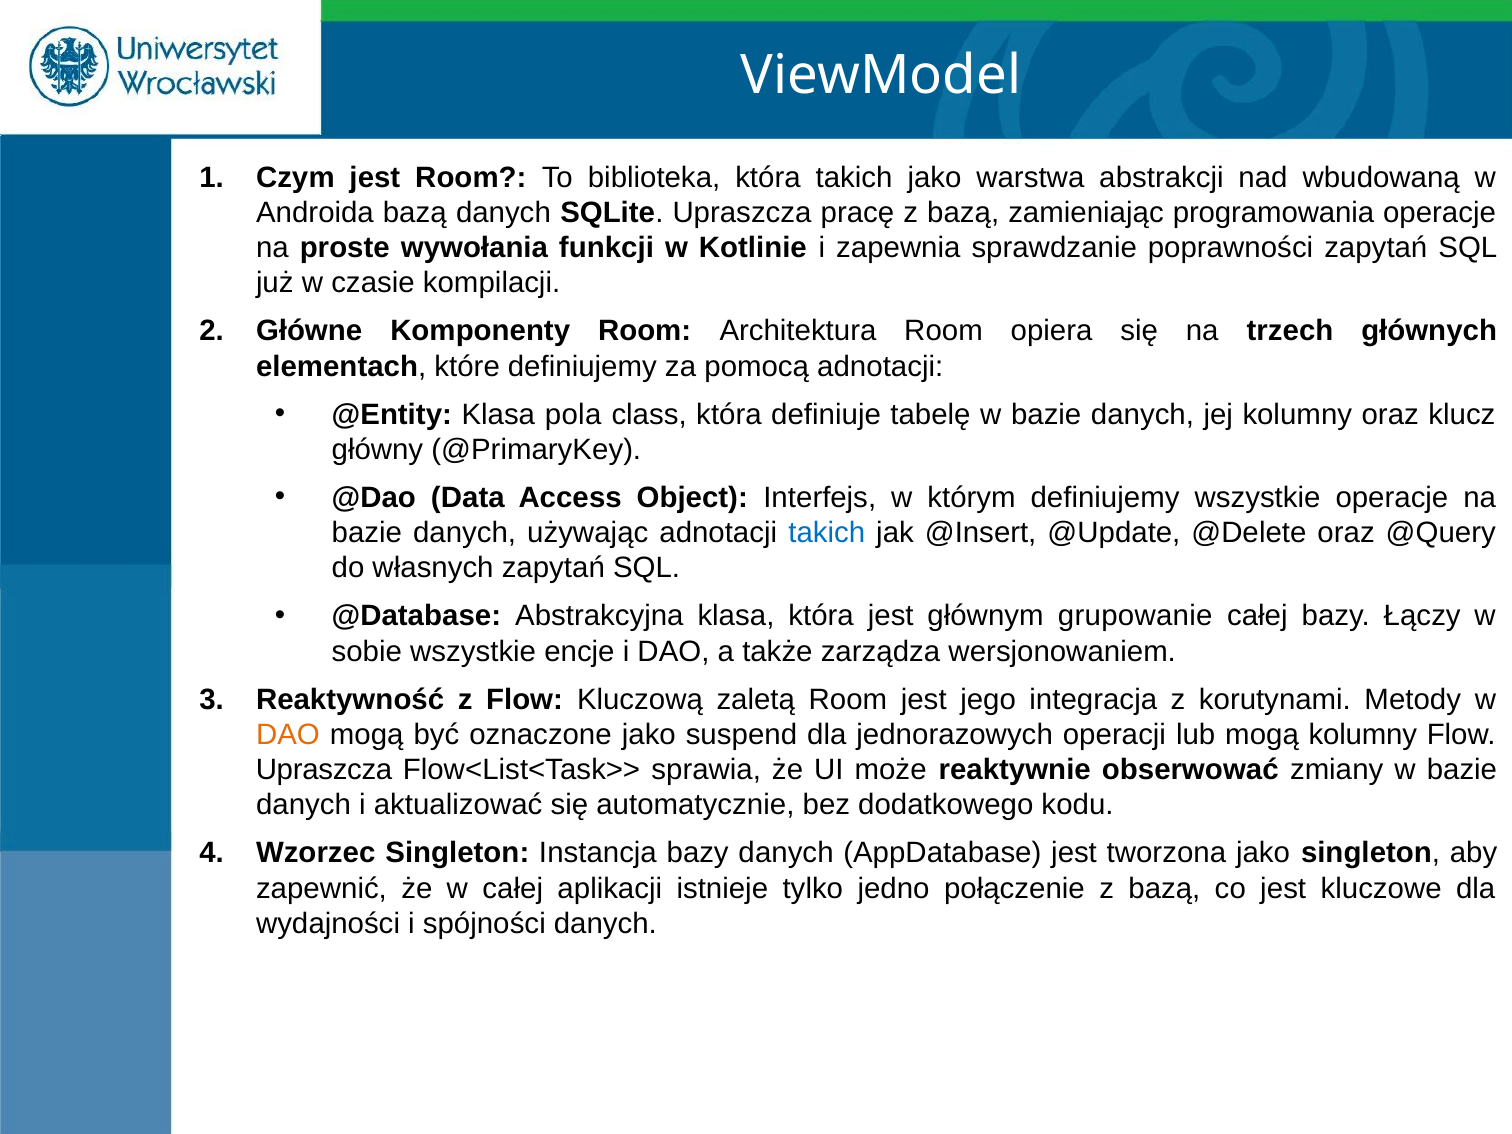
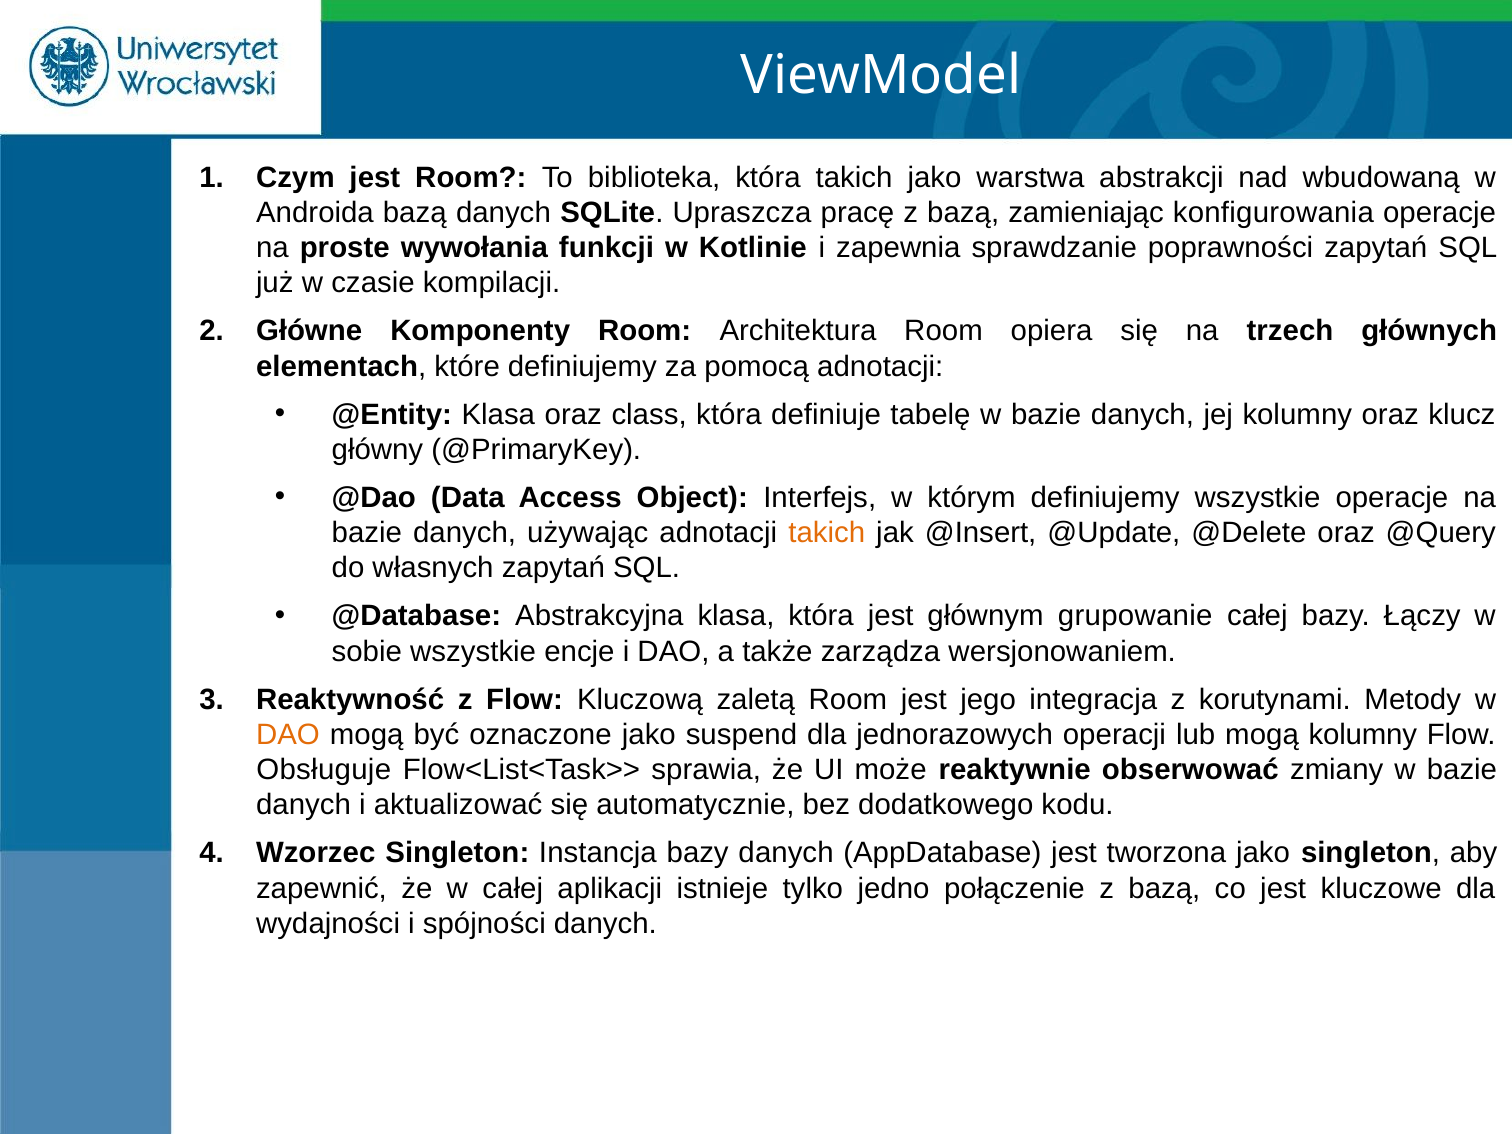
programowania: programowania -> konfigurowania
Klasa pola: pola -> oraz
takich at (827, 533) colour: blue -> orange
Upraszcza at (324, 770): Upraszcza -> Obsługuje
